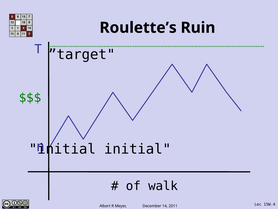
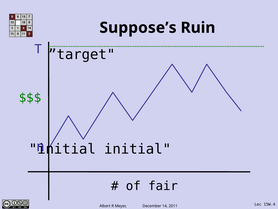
Roulette’s: Roulette’s -> Suppose’s
walk: walk -> fair
